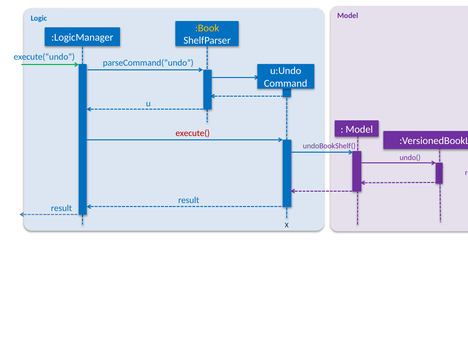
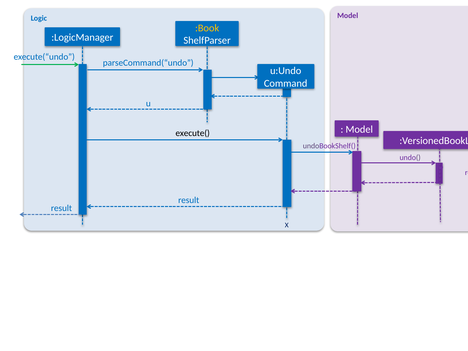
execute( colour: red -> black
